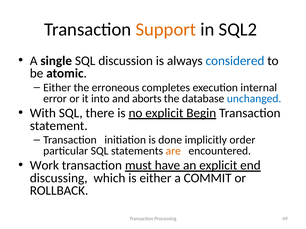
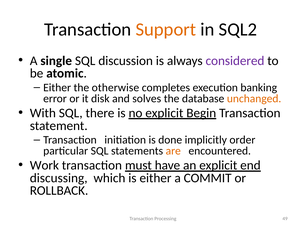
considered colour: blue -> purple
erroneous: erroneous -> otherwise
internal: internal -> banking
into: into -> disk
aborts: aborts -> solves
unchanged colour: blue -> orange
